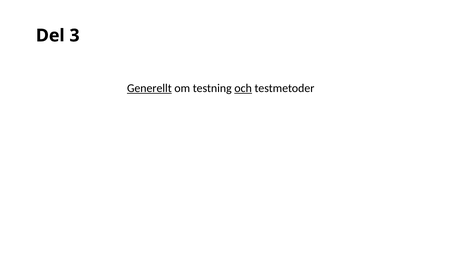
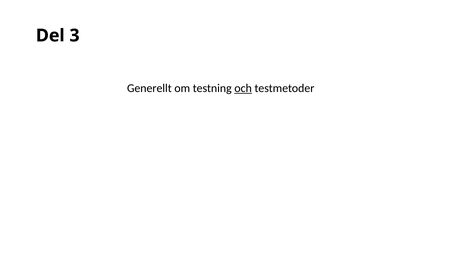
Generellt underline: present -> none
